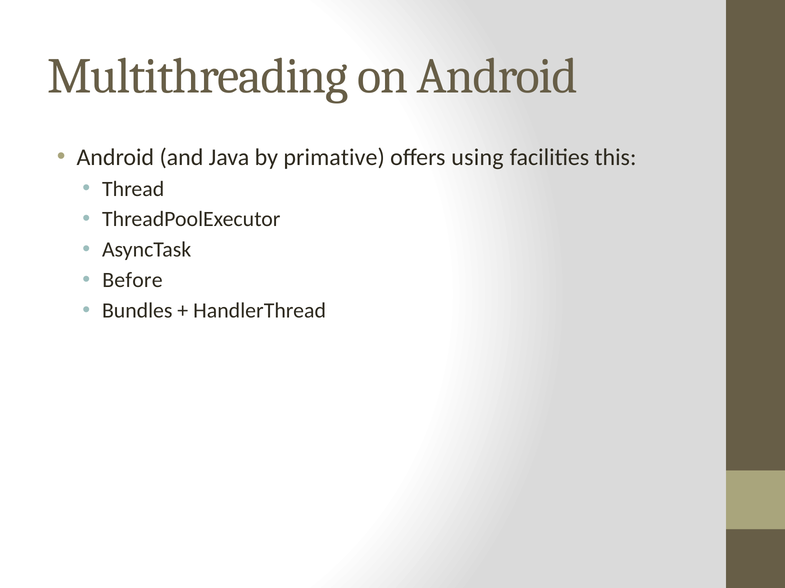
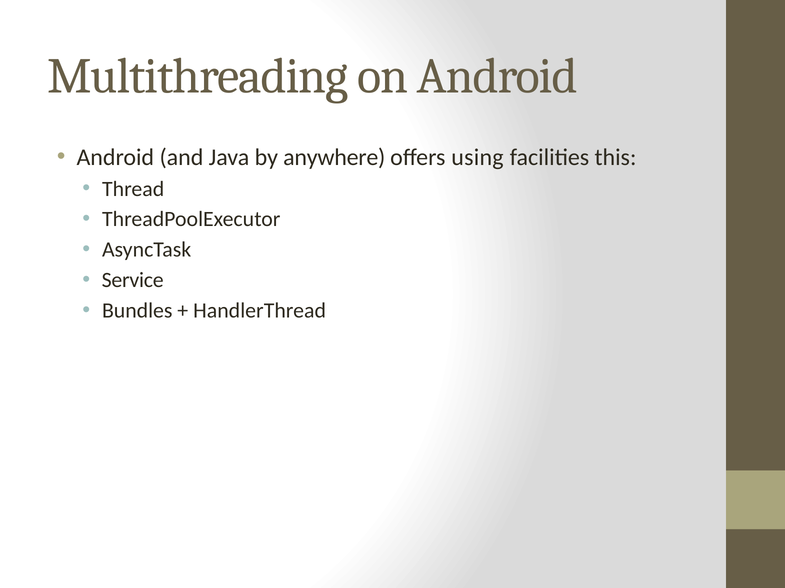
primative: primative -> anywhere
Before: Before -> Service
